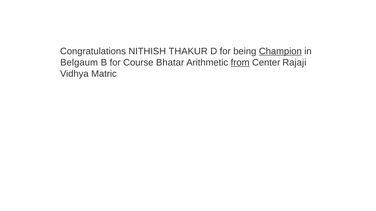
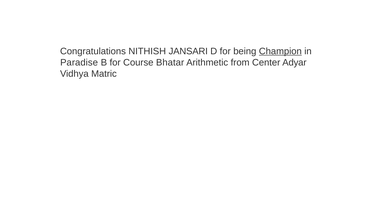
THAKUR: THAKUR -> JANSARI
Belgaum: Belgaum -> Paradise
from underline: present -> none
Rajaji: Rajaji -> Adyar
